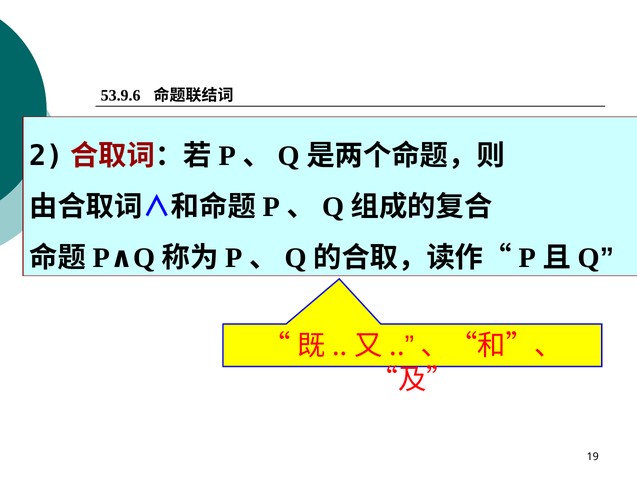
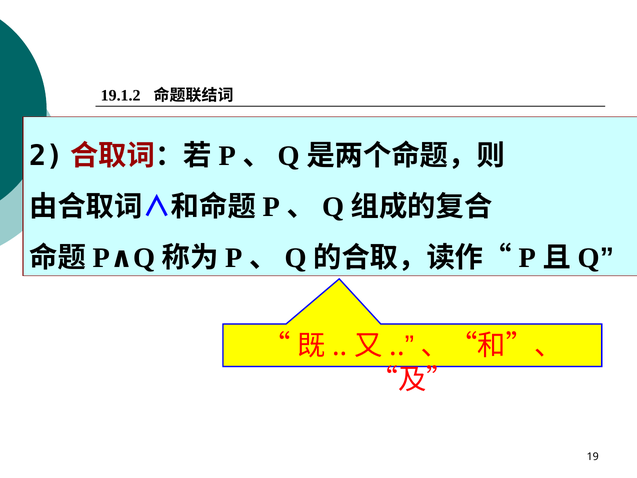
53.9.6: 53.9.6 -> 19.1.2
